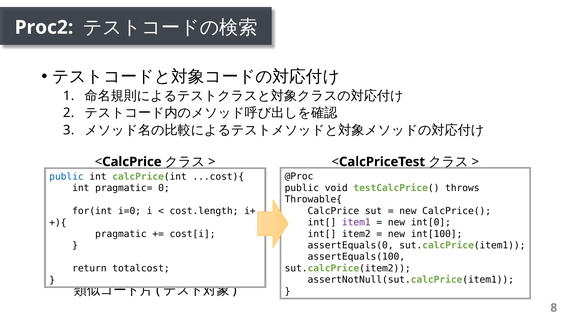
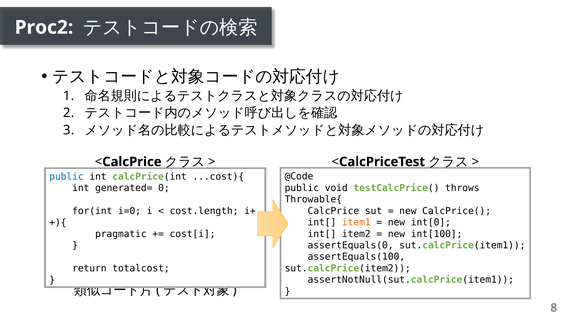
@Proc: @Proc -> @Code
pragmatic=: pragmatic= -> generated=
item1 colour: purple -> orange
